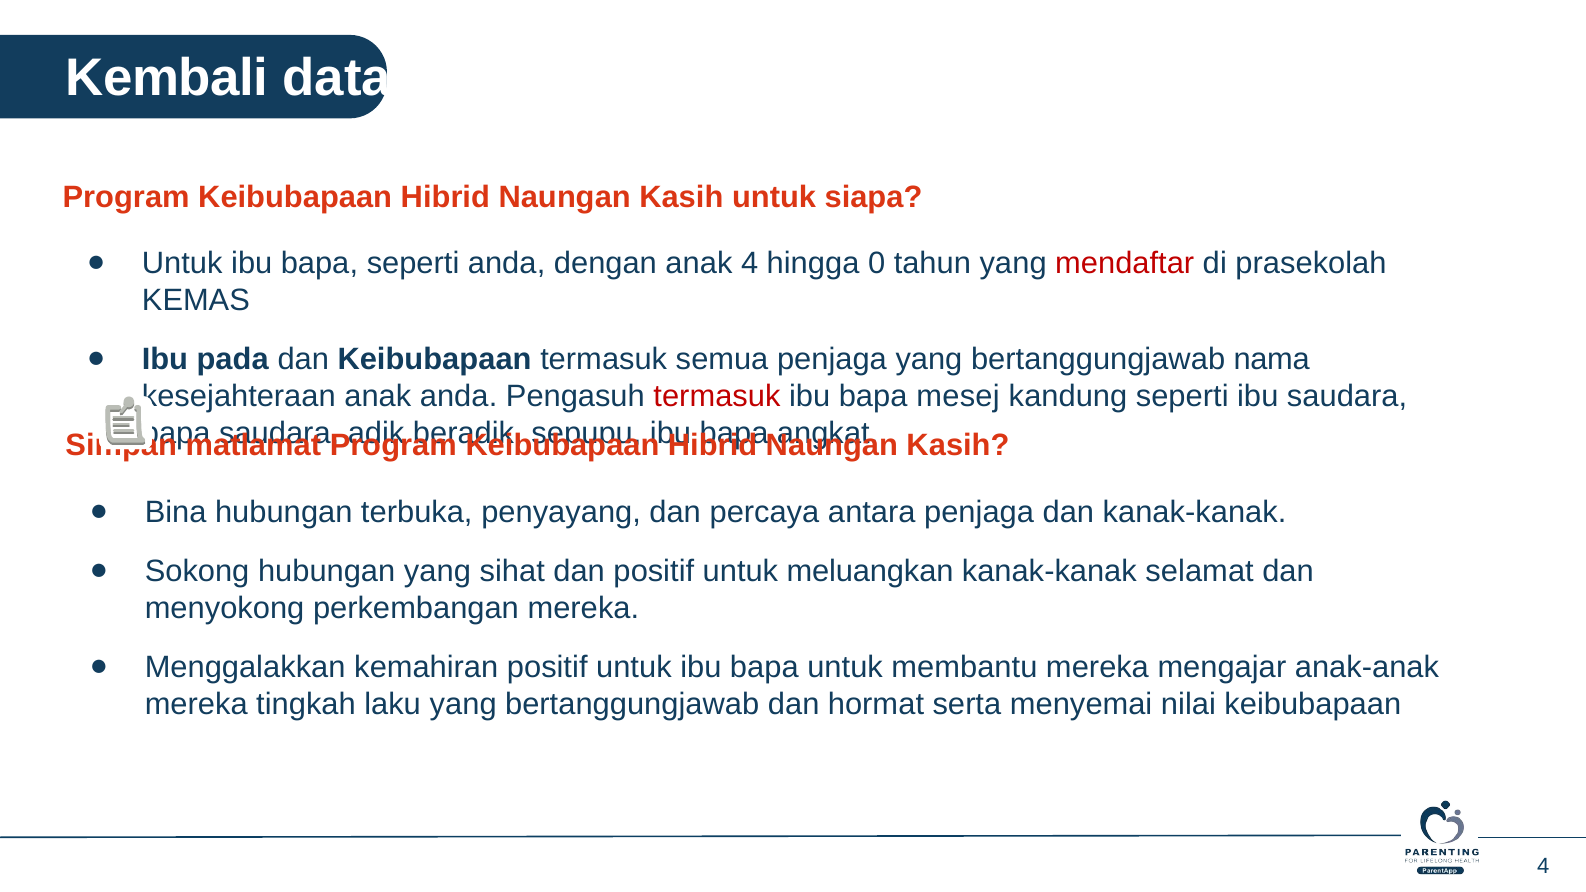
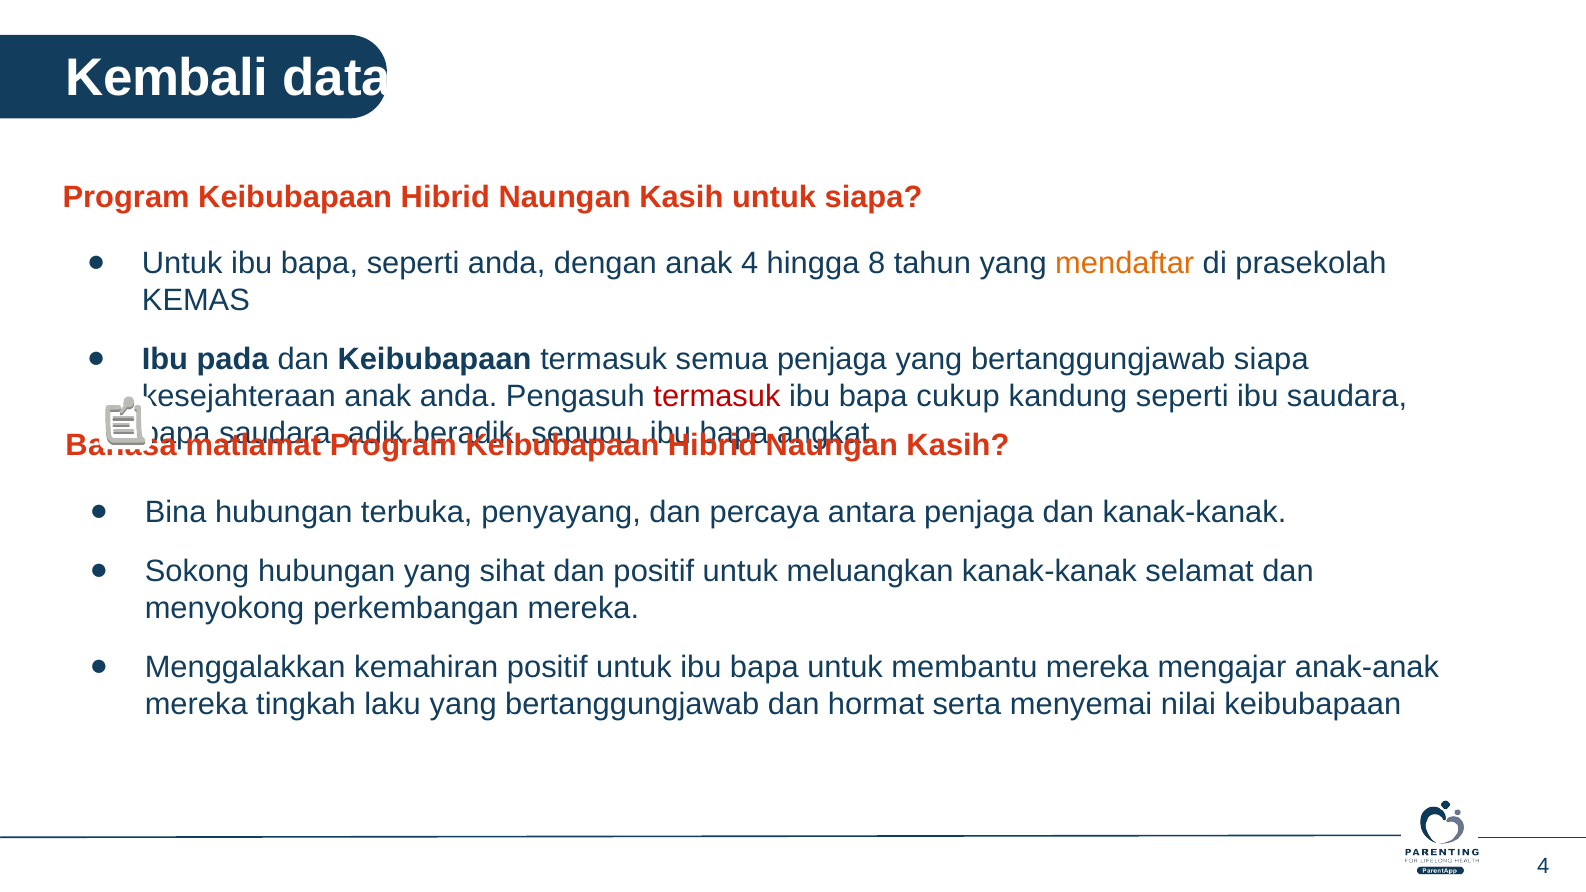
0: 0 -> 8
mendaftar colour: red -> orange
bertanggungjawab nama: nama -> siapa
mesej: mesej -> cukup
Simpan: Simpan -> Bahasa
